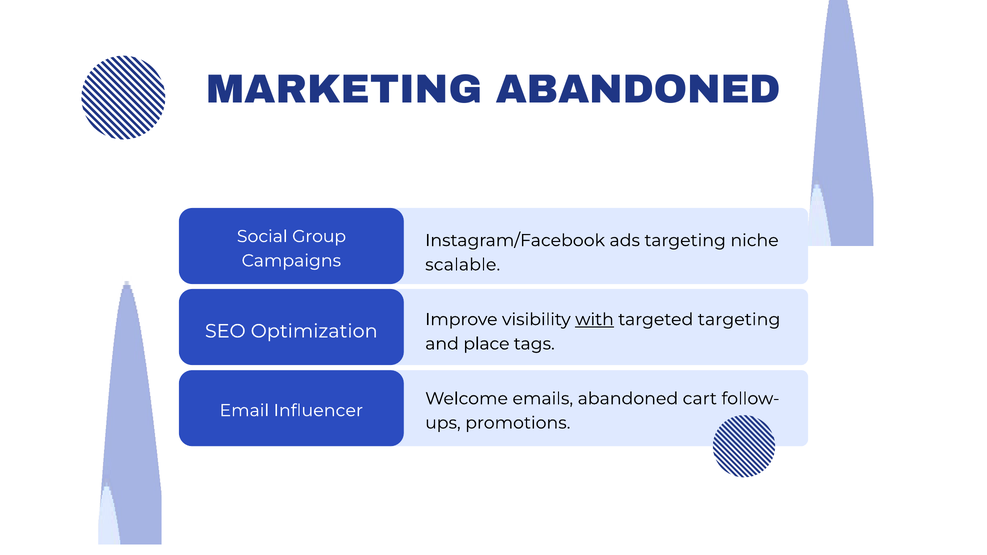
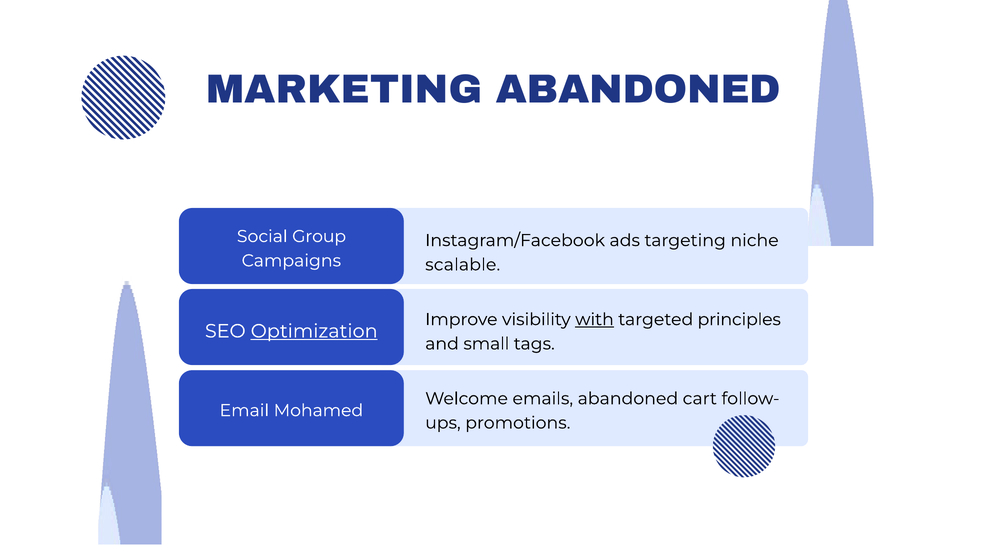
targeted targeting: targeting -> principles
Optimization underline: none -> present
place: place -> small
Influencer: Influencer -> Mohamed
